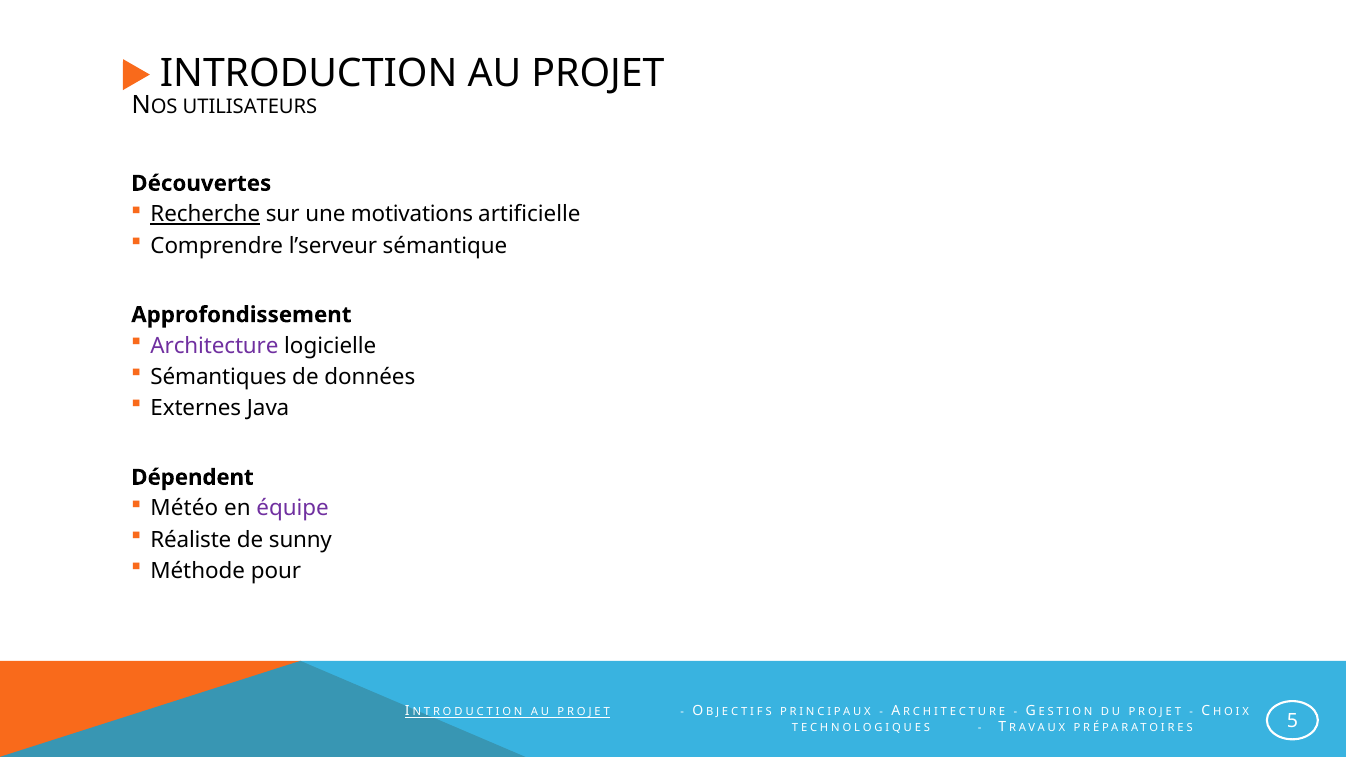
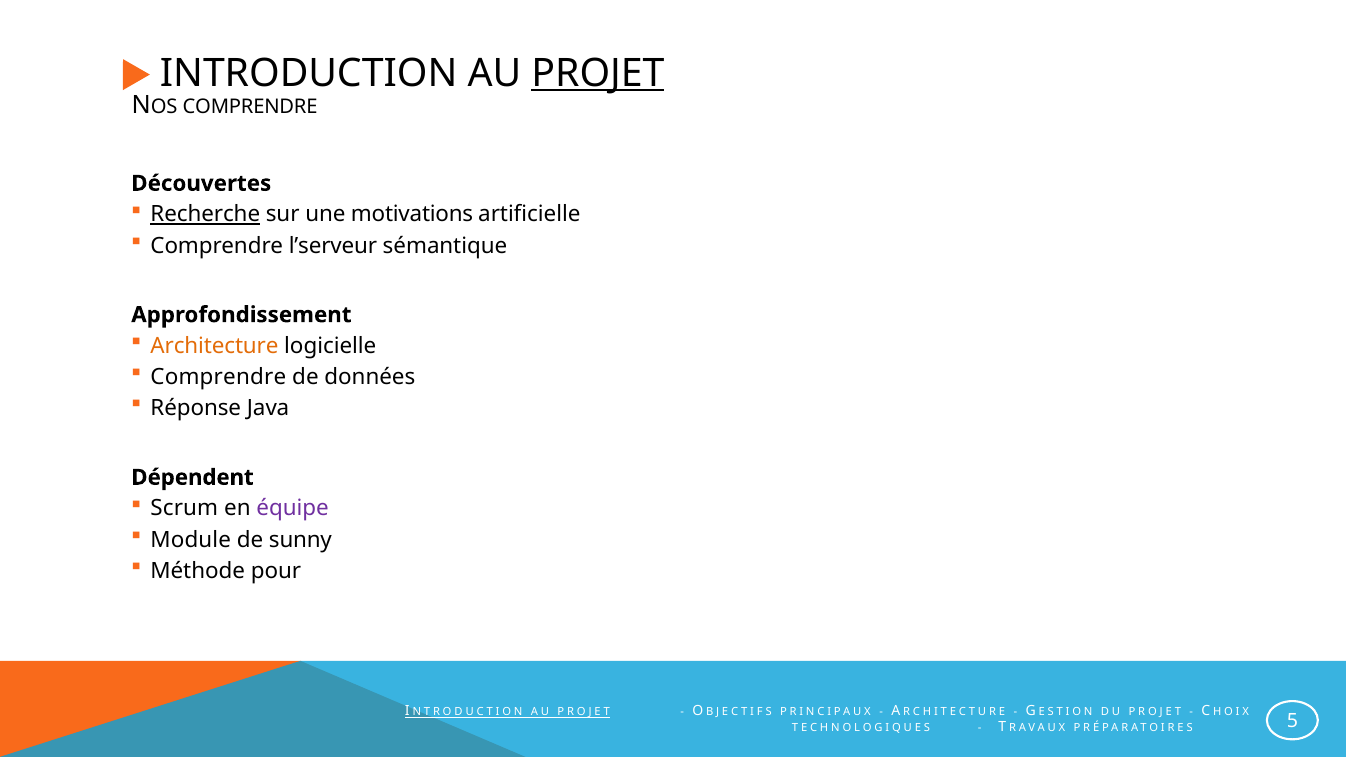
PROJET underline: none -> present
UTILISATEURS at (250, 106): UTILISATEURS -> COMPRENDRE
Architecture colour: purple -> orange
Sémantiques at (218, 377): Sémantiques -> Comprendre
Externes: Externes -> Réponse
Météo: Météo -> Scrum
Réaliste: Réaliste -> Module
